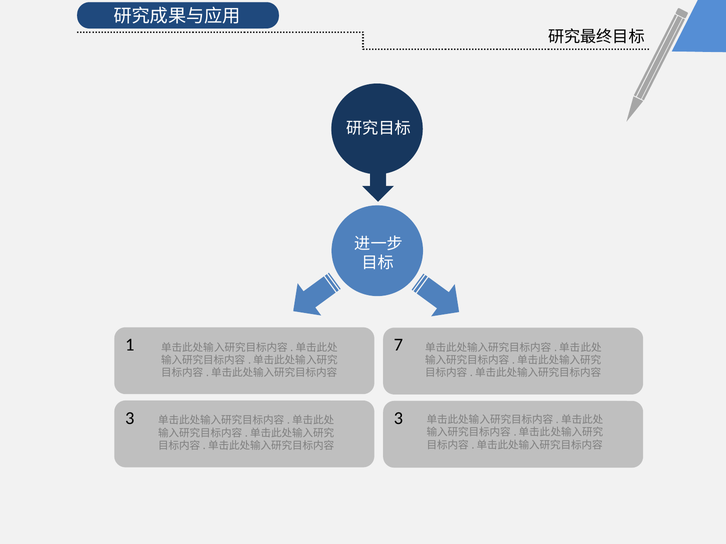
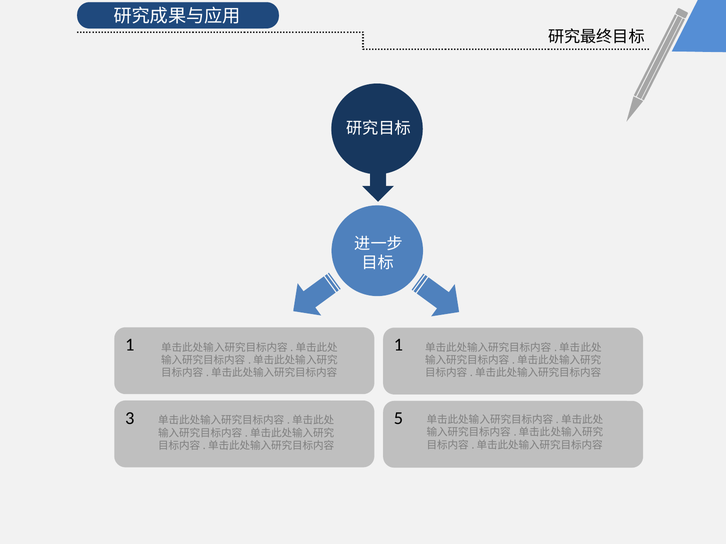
1 7: 7 -> 1
3 3: 3 -> 5
